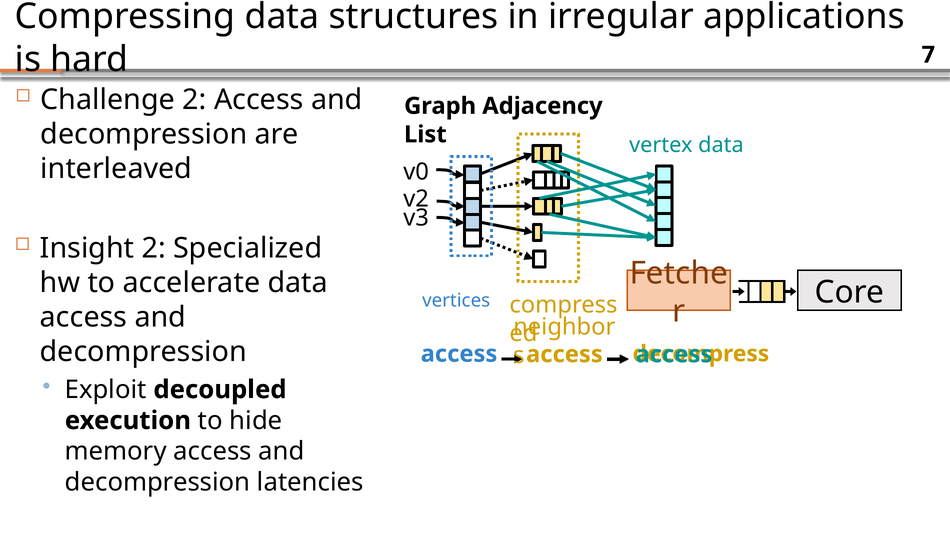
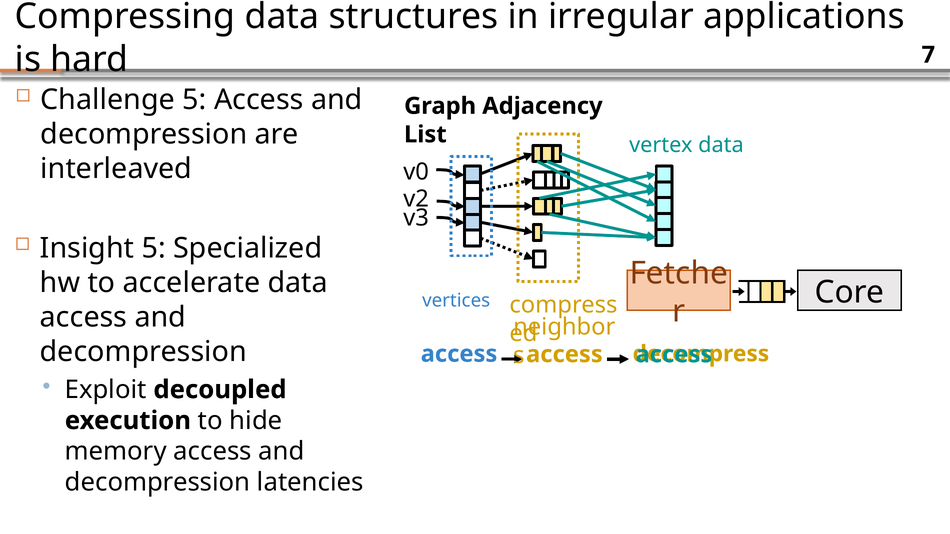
Challenge 2: 2 -> 5
Insight 2: 2 -> 5
